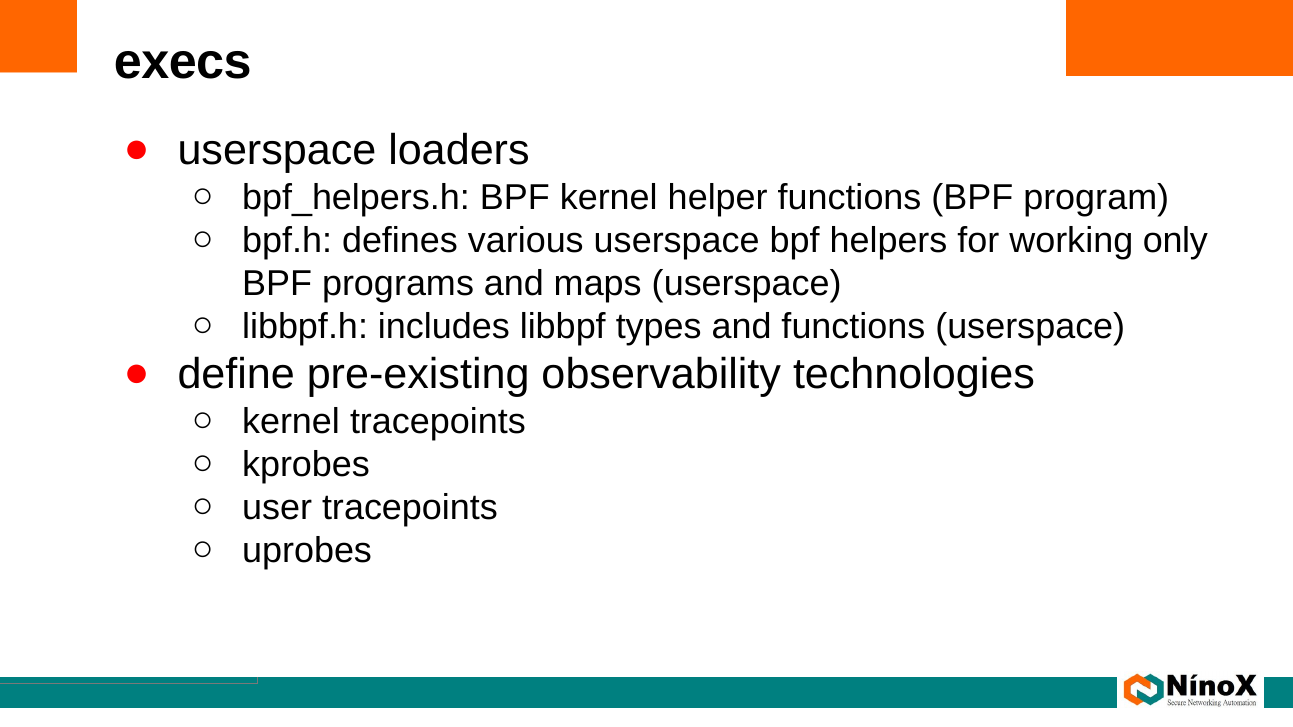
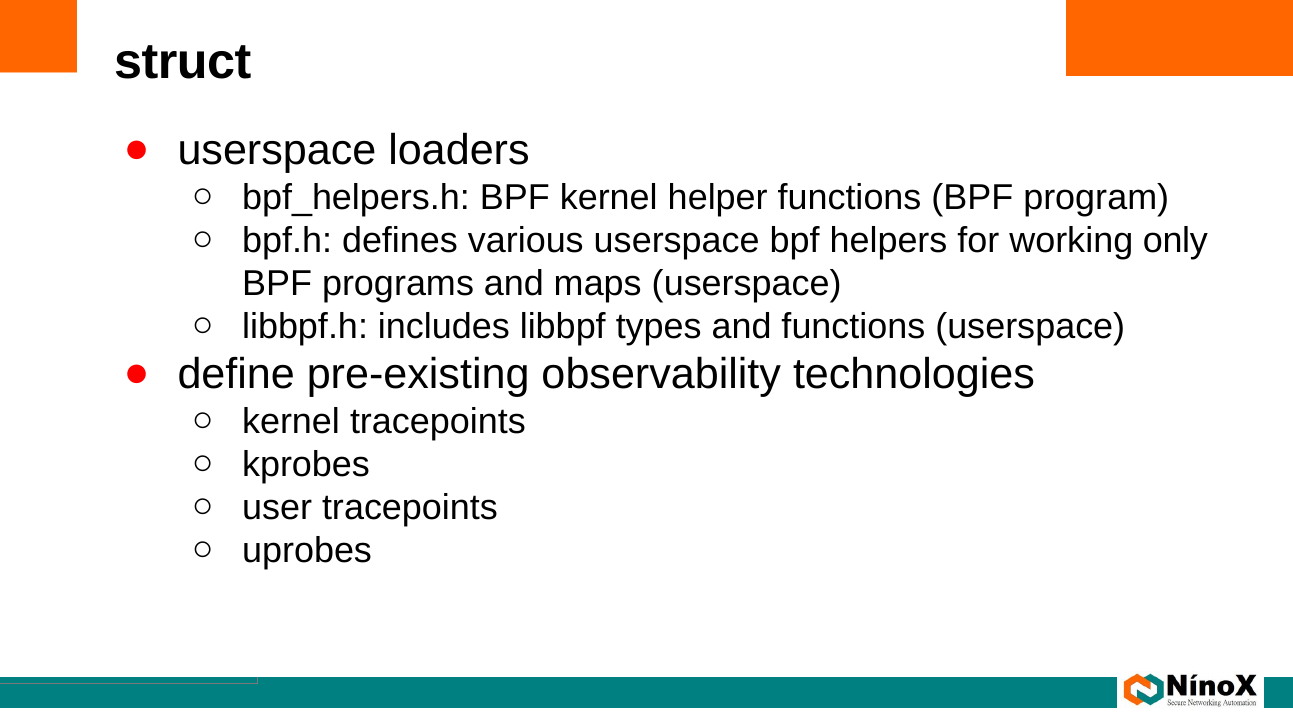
execs: execs -> struct
